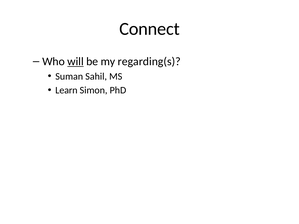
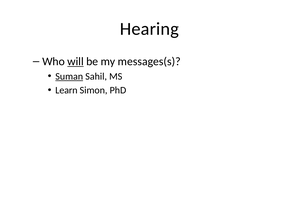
Connect: Connect -> Hearing
regarding(s: regarding(s -> messages(s
Suman underline: none -> present
